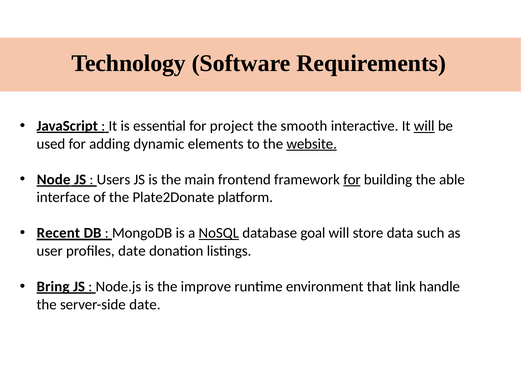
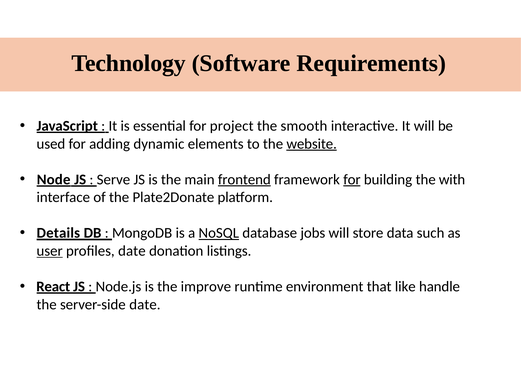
will at (424, 126) underline: present -> none
Users: Users -> Serve
frontend underline: none -> present
able: able -> with
Recent: Recent -> Details
goal: goal -> jobs
user underline: none -> present
Bring: Bring -> React
link: link -> like
